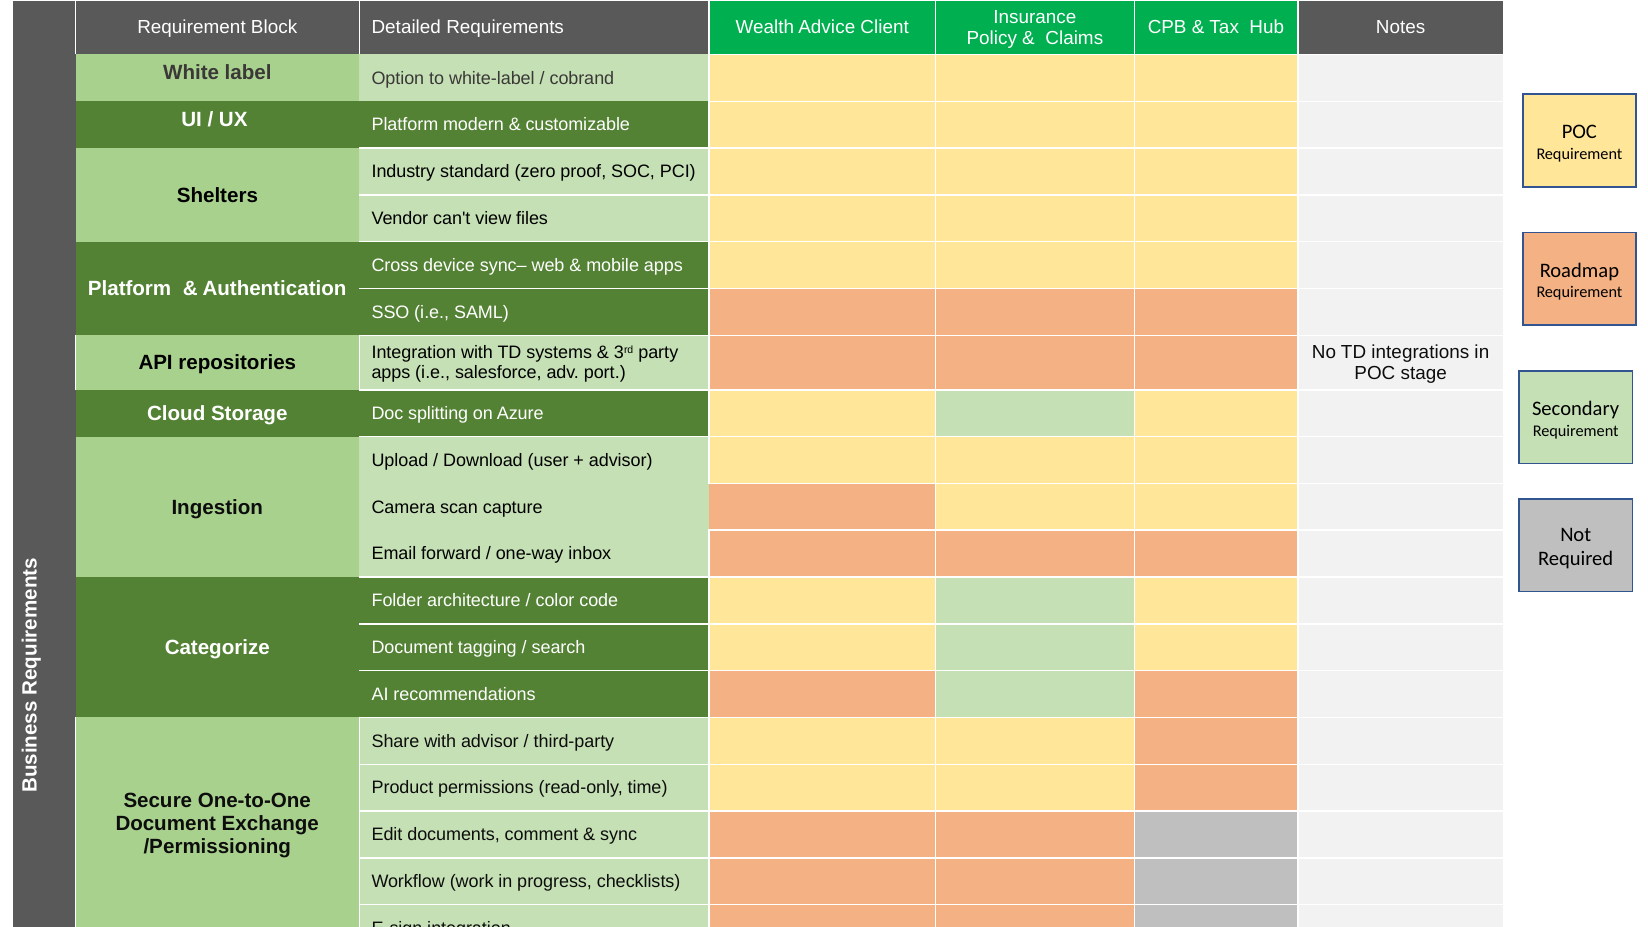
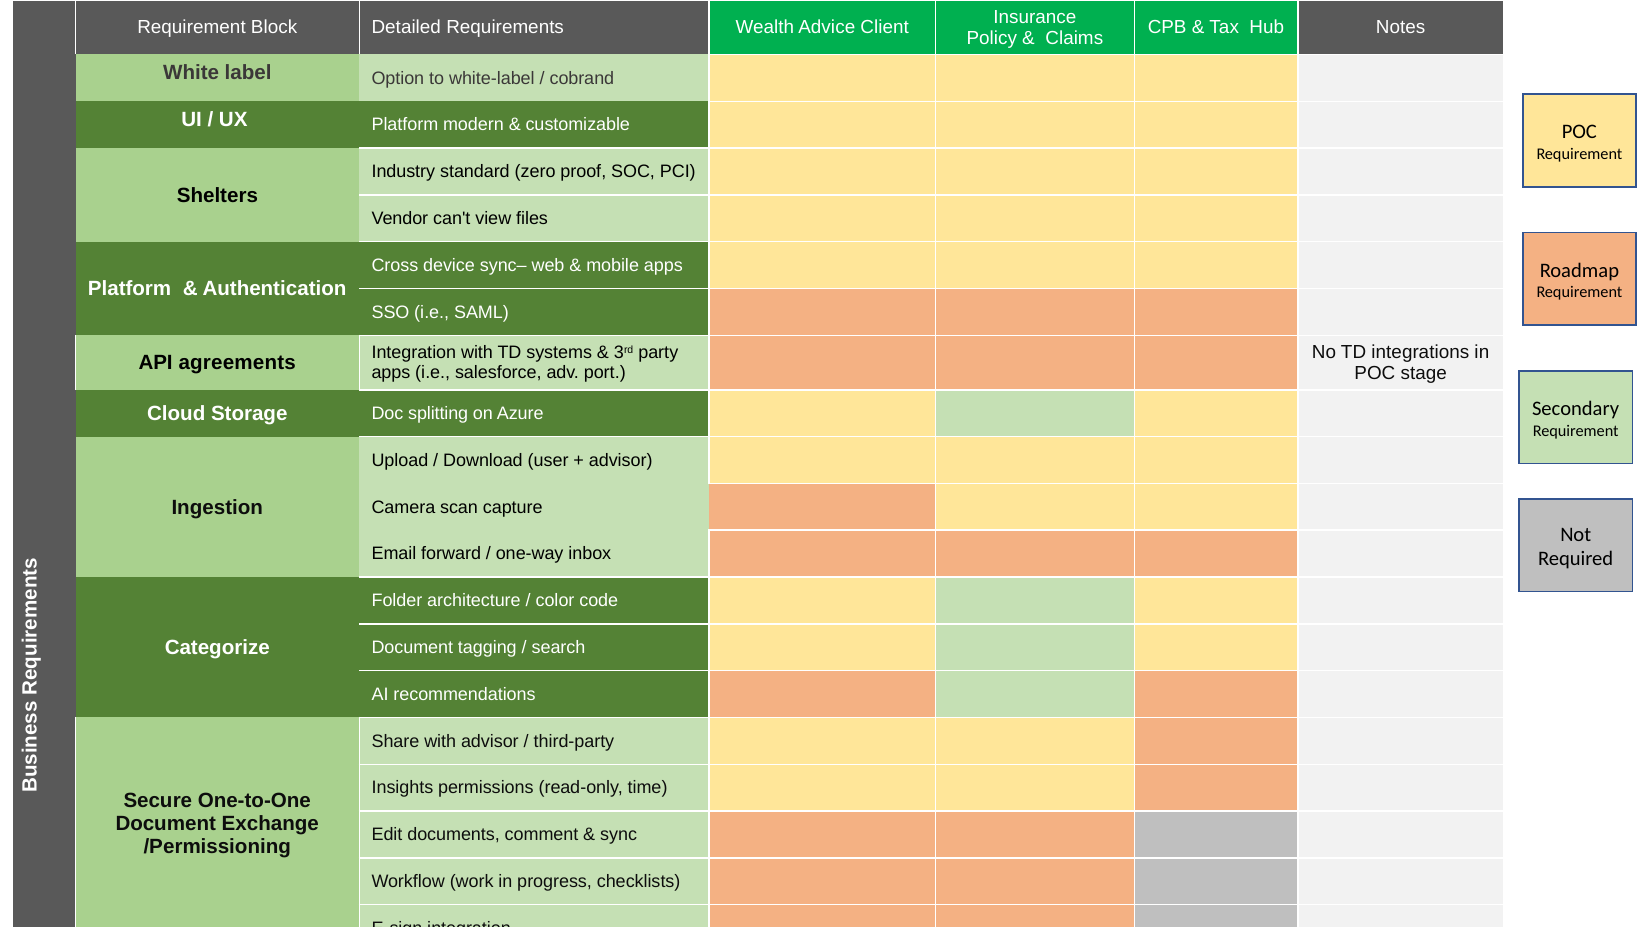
repositories: repositories -> agreements
Product: Product -> Insights
